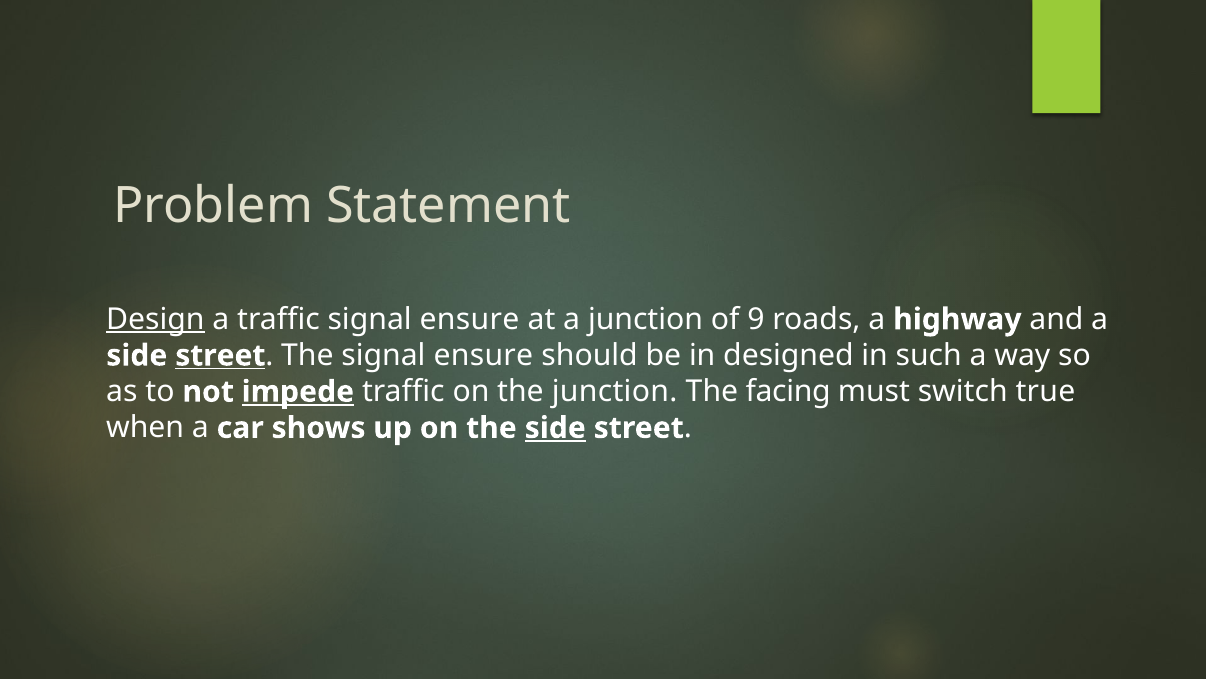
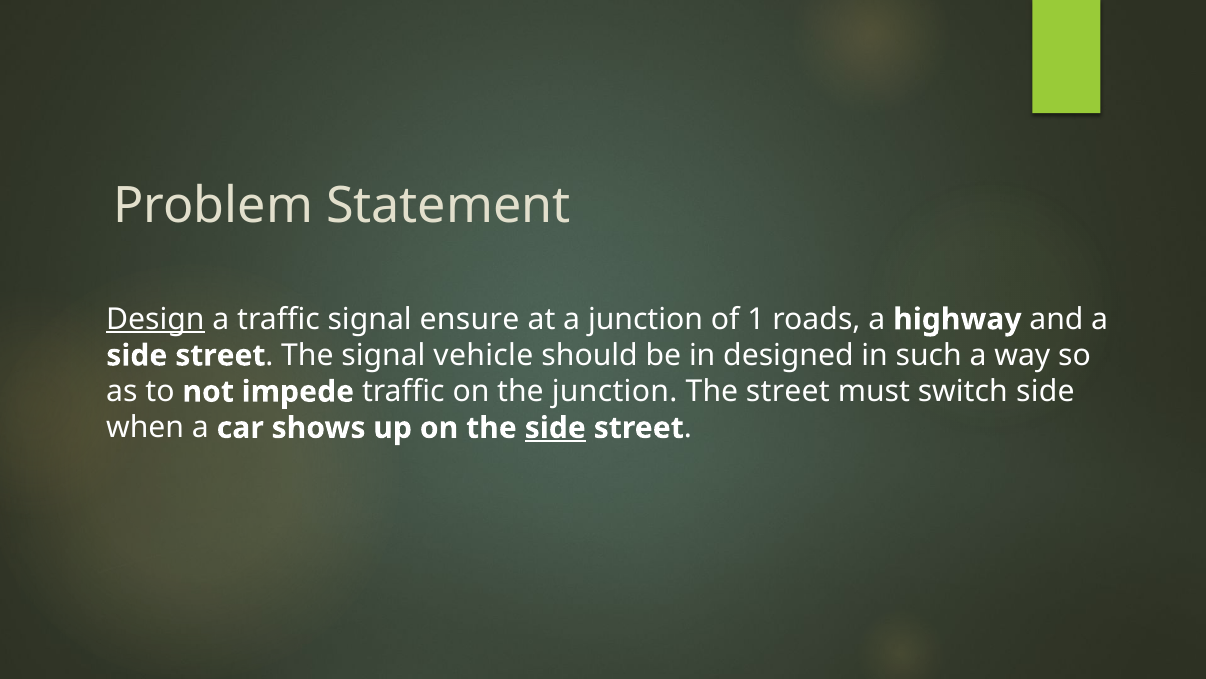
9: 9 -> 1
street at (220, 355) underline: present -> none
The signal ensure: ensure -> vehicle
impede underline: present -> none
The facing: facing -> street
switch true: true -> side
